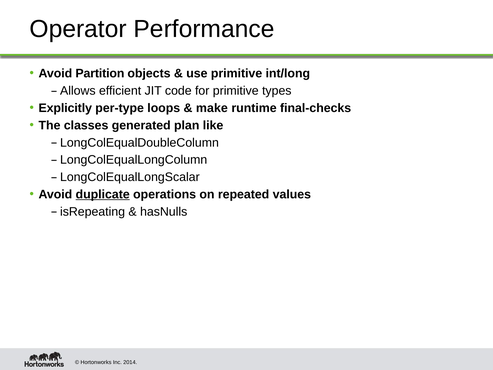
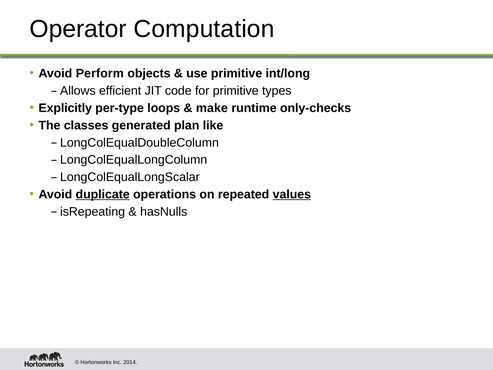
Performance: Performance -> Computation
Partition: Partition -> Perform
final-checks: final-checks -> only-checks
values underline: none -> present
